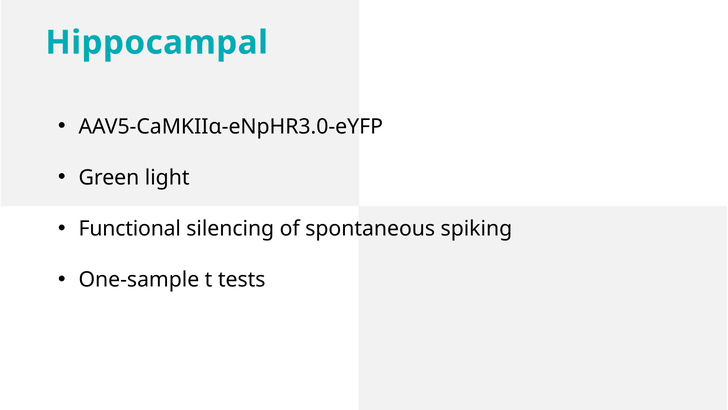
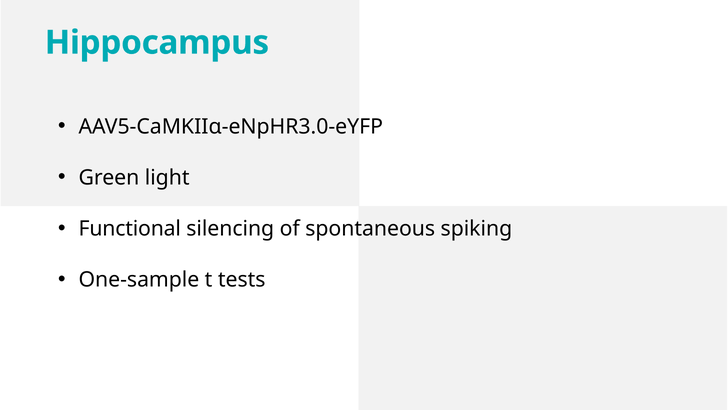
Hippocampal: Hippocampal -> Hippocampus
